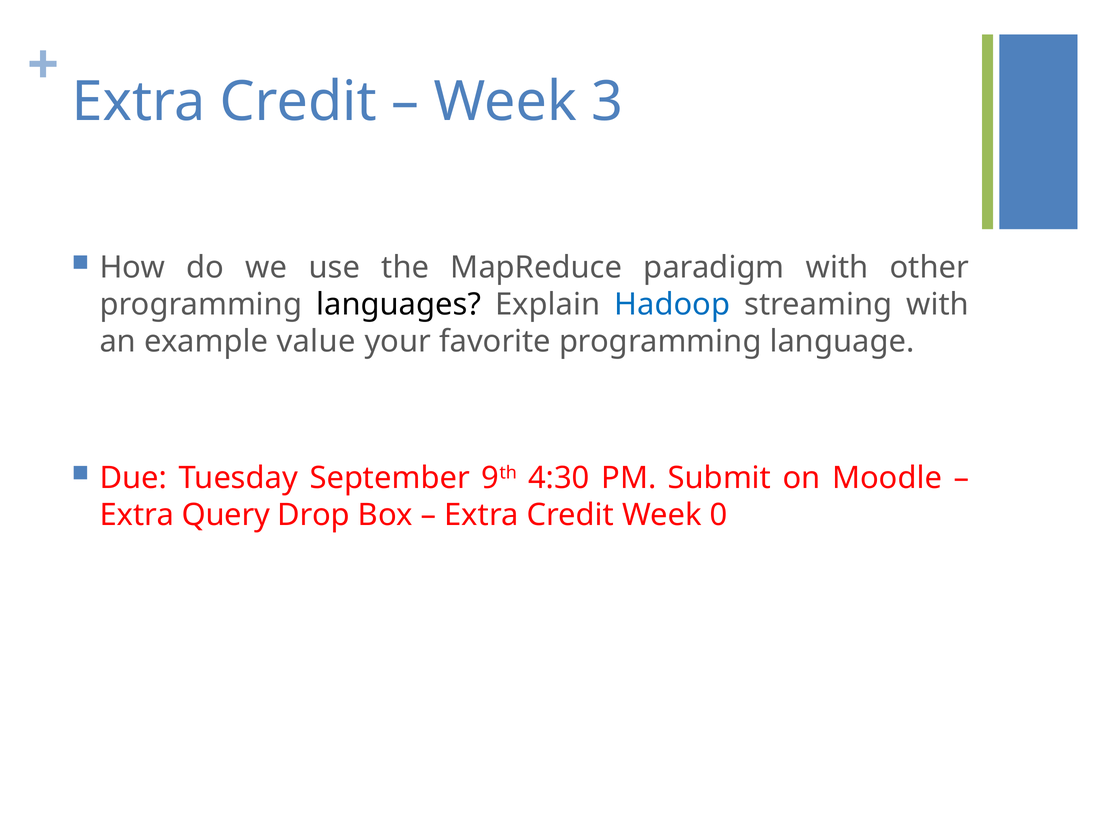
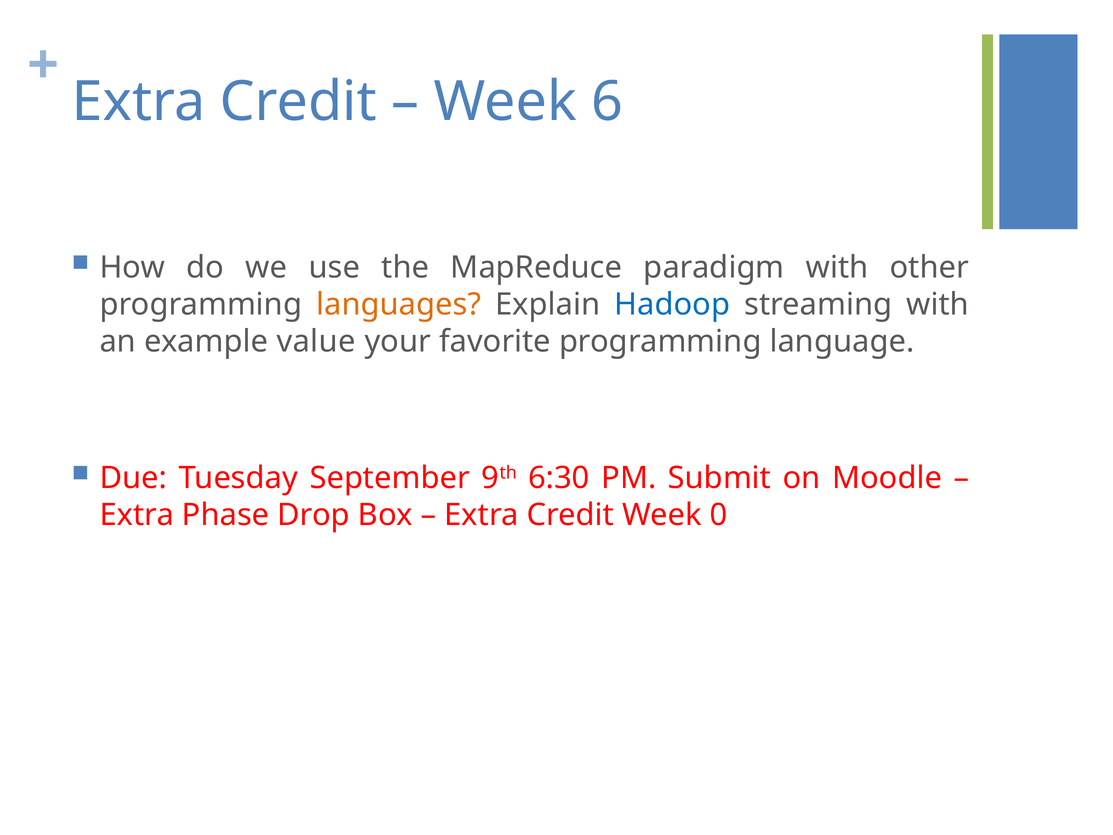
3: 3 -> 6
languages colour: black -> orange
4:30: 4:30 -> 6:30
Query: Query -> Phase
